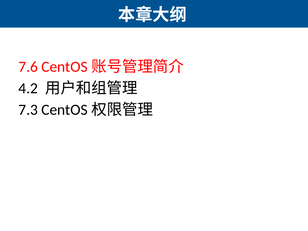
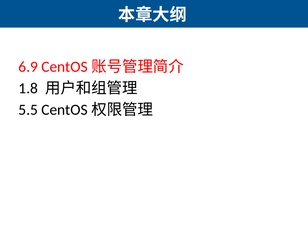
7.6: 7.6 -> 6.9
4.2: 4.2 -> 1.8
7.3: 7.3 -> 5.5
